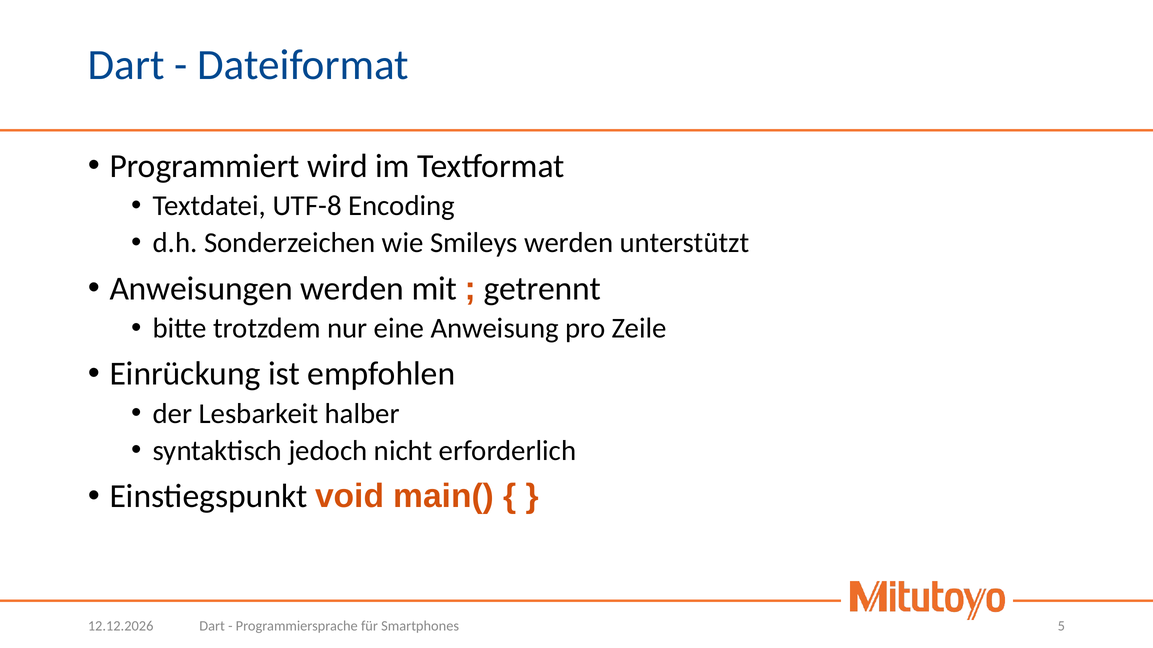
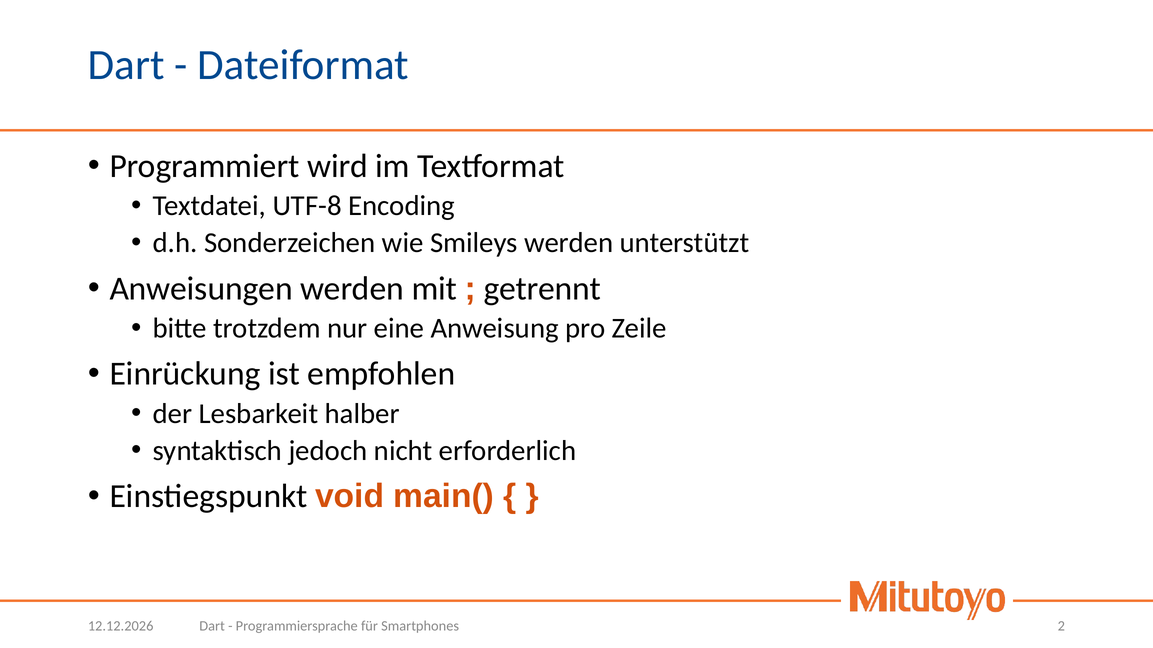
5: 5 -> 2
